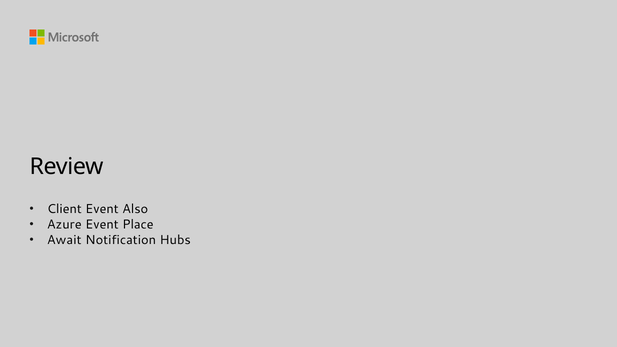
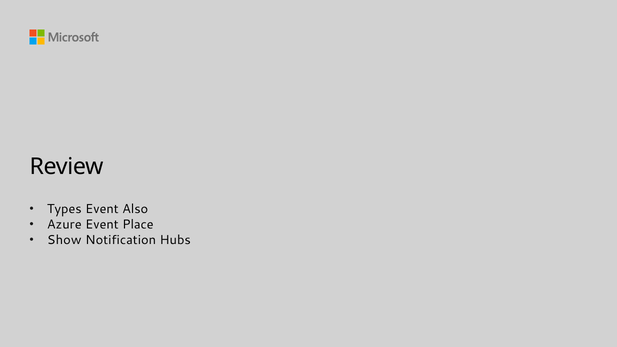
Client: Client -> Types
Await: Await -> Show
